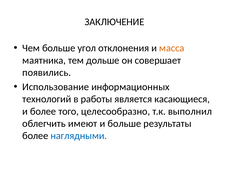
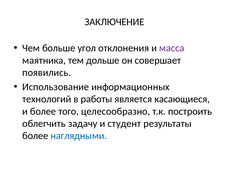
масса colour: orange -> purple
выполнил: выполнил -> построить
имеют: имеют -> задачу
и больше: больше -> студент
